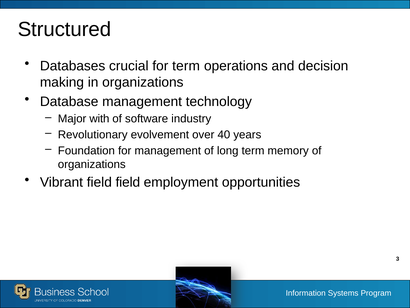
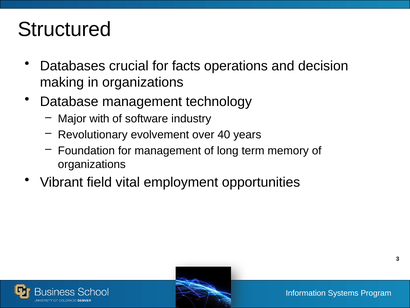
for term: term -> facts
field field: field -> vital
